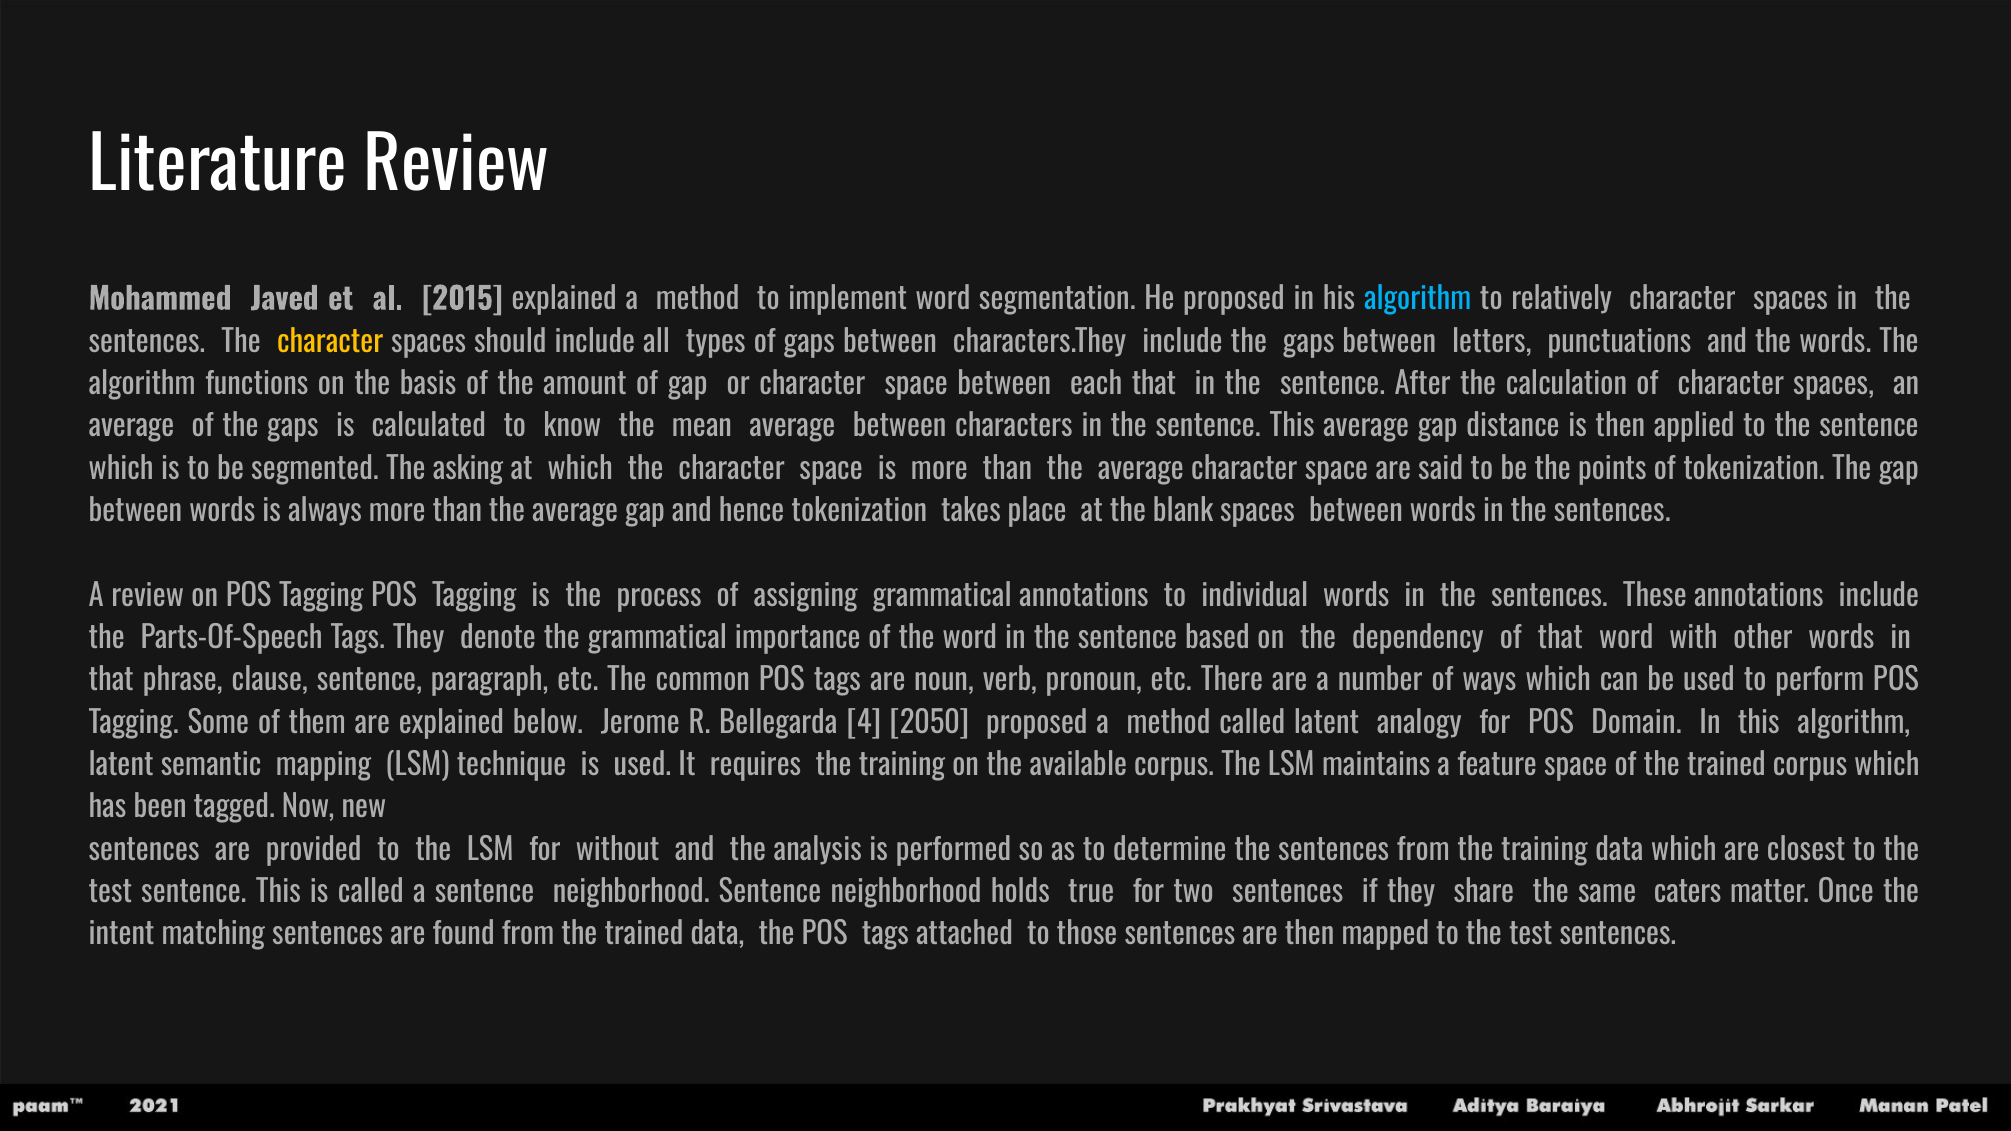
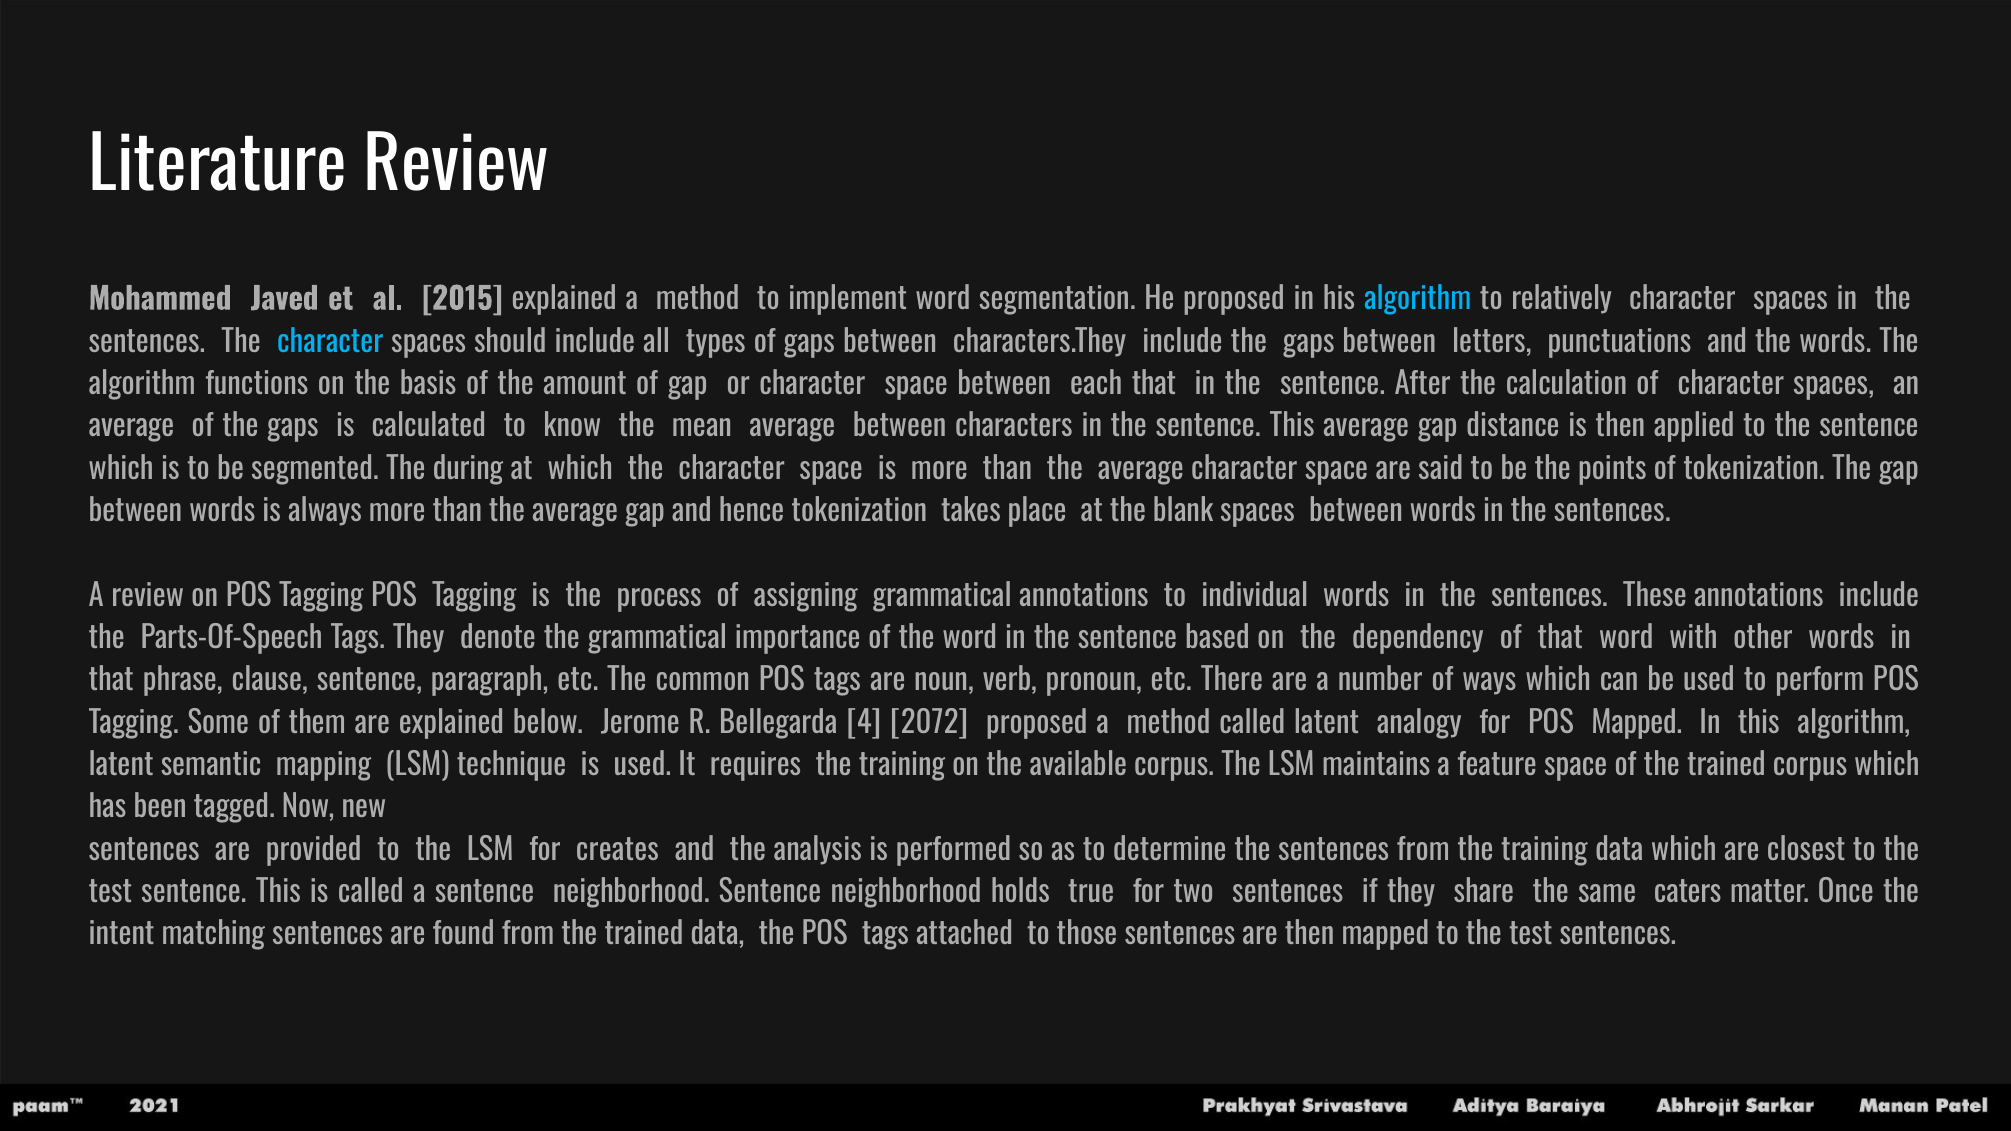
character at (330, 342) colour: yellow -> light blue
asking: asking -> during
2050: 2050 -> 2072
POS Domain: Domain -> Mapped
without: without -> creates
